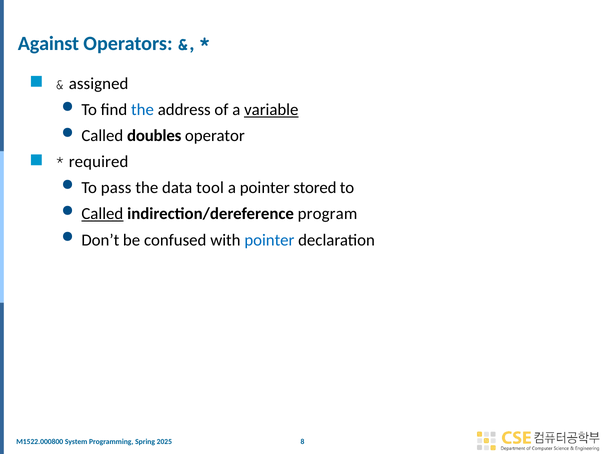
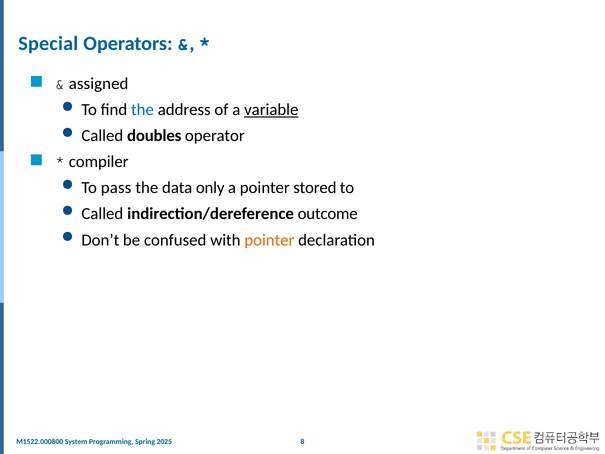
Against: Against -> Special
required: required -> compiler
tool: tool -> only
Called at (102, 214) underline: present -> none
program: program -> outcome
pointer at (269, 240) colour: blue -> orange
